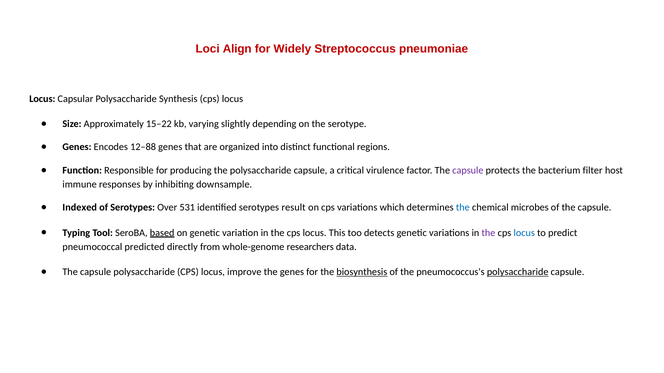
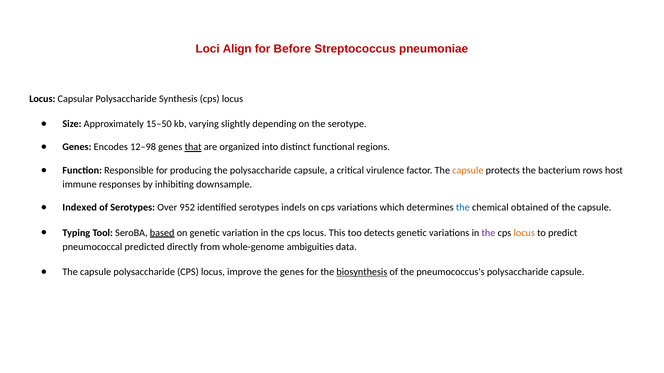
Widely: Widely -> Before
15–22: 15–22 -> 15–50
12–88: 12–88 -> 12–98
that underline: none -> present
capsule at (468, 171) colour: purple -> orange
filter: filter -> rows
531: 531 -> 952
result: result -> indels
microbes: microbes -> obtained
locus at (524, 233) colour: blue -> orange
researchers: researchers -> ambiguities
polysaccharide at (518, 272) underline: present -> none
